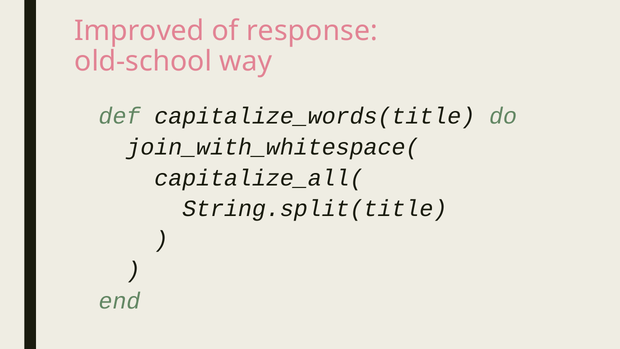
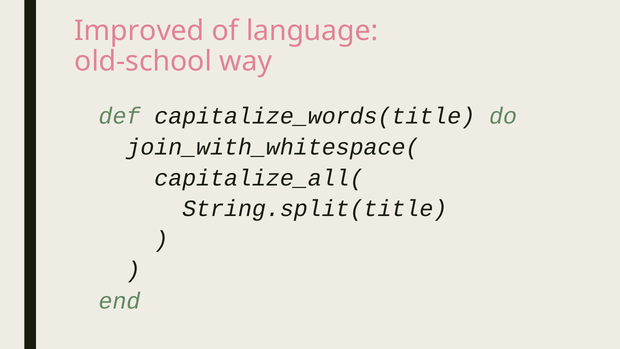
response: response -> language
